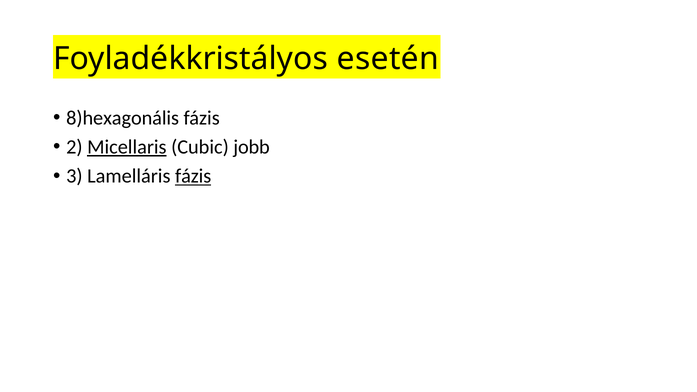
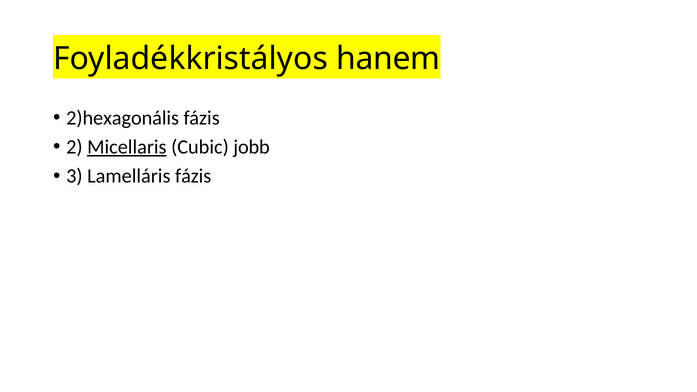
esetén: esetén -> hanem
8)hexagonális: 8)hexagonális -> 2)hexagonális
fázis at (193, 176) underline: present -> none
